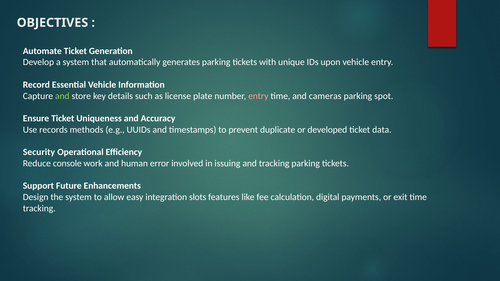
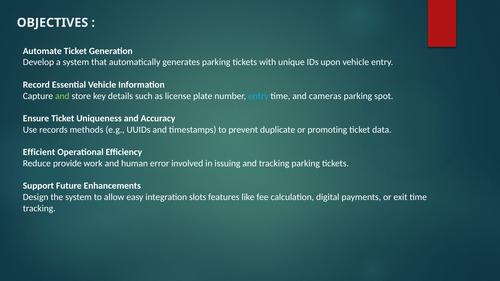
entry at (258, 96) colour: pink -> light blue
developed: developed -> promoting
Security: Security -> Efficient
console: console -> provide
